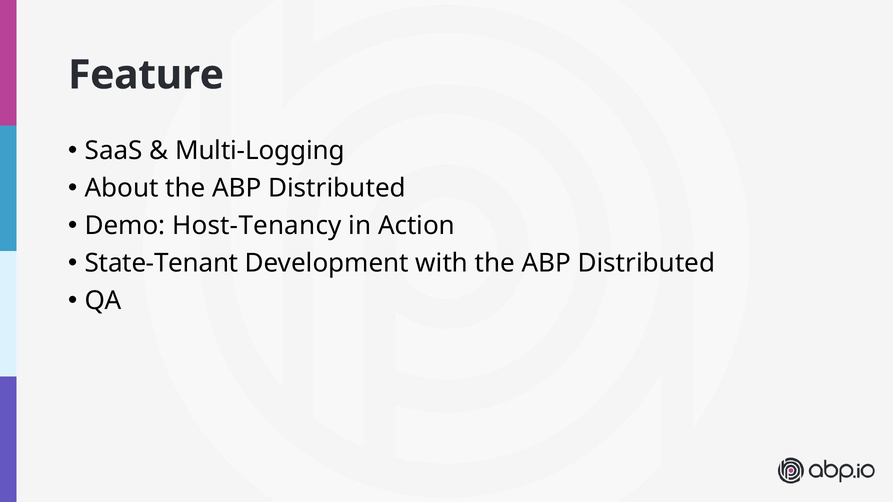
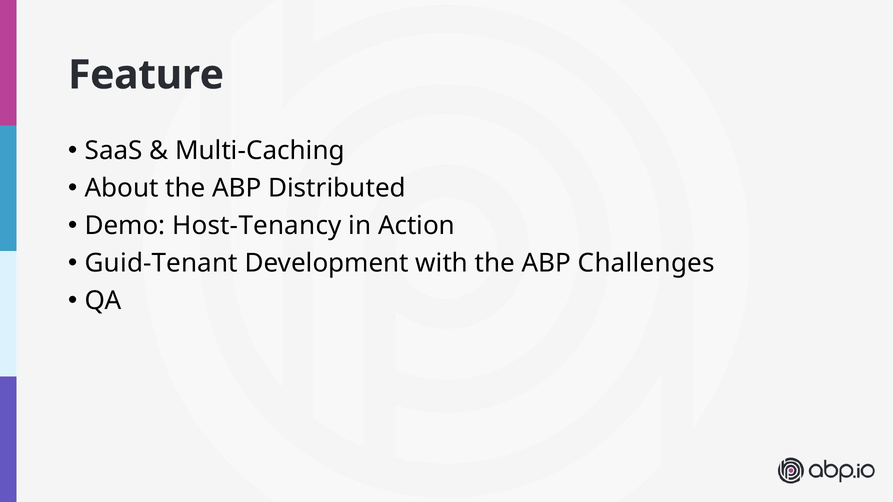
Multi-Logging: Multi-Logging -> Multi-Caching
State-Tenant: State-Tenant -> Guid-Tenant
with the ABP Distributed: Distributed -> Challenges
